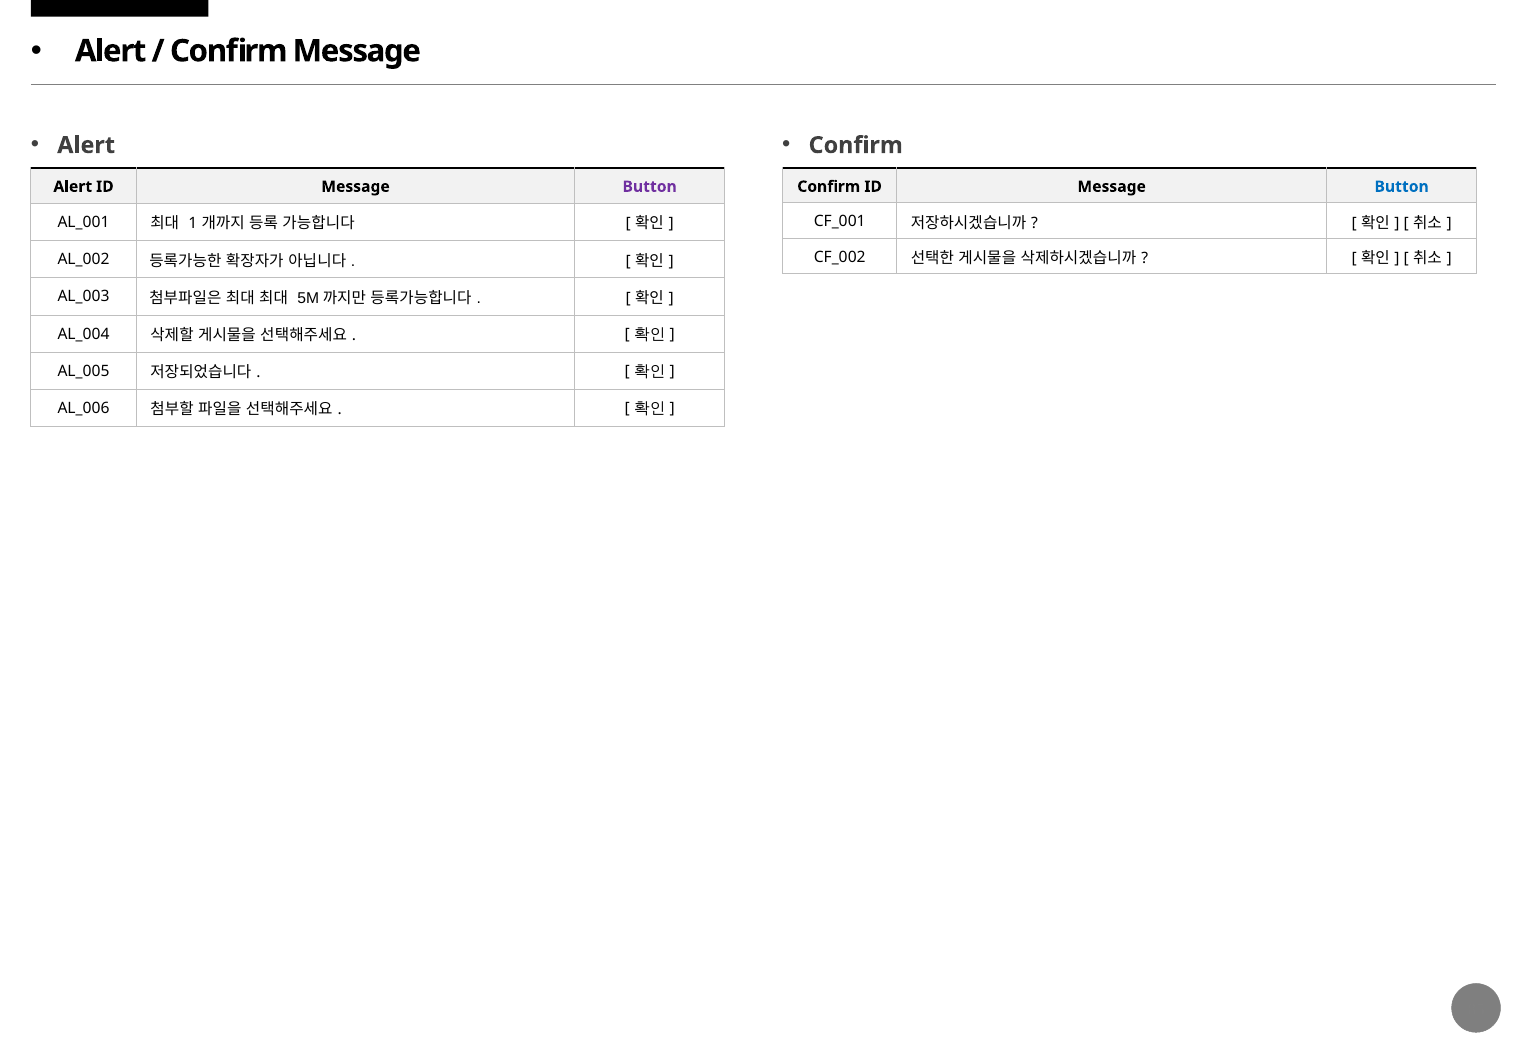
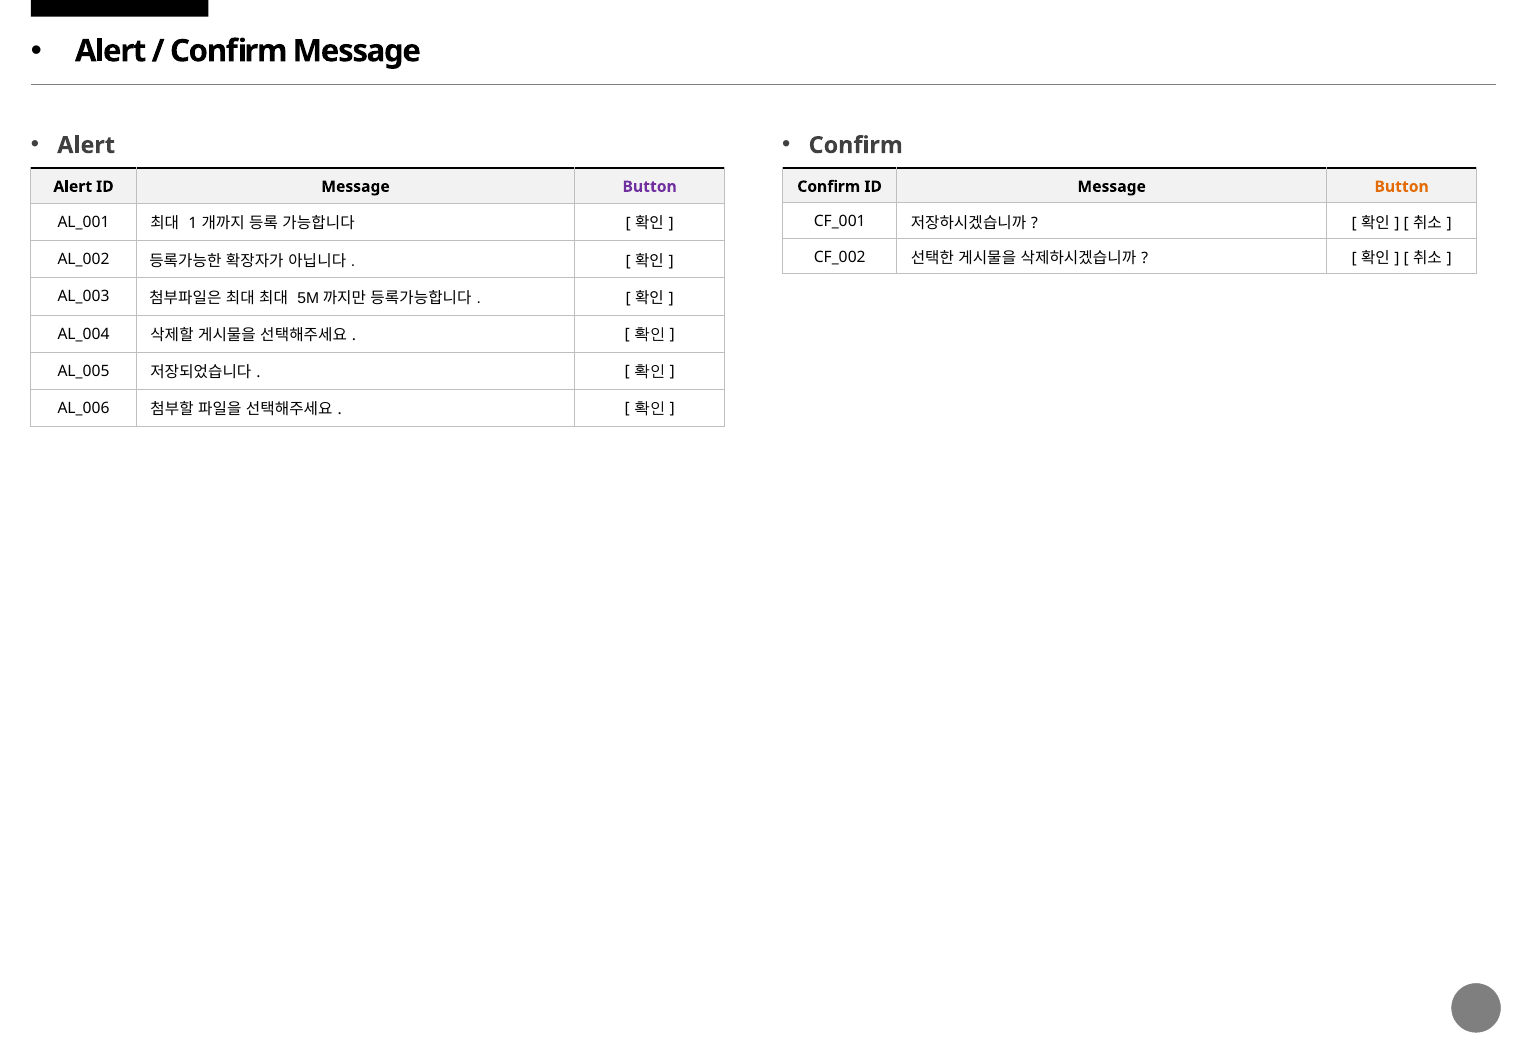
Button at (1402, 187) colour: blue -> orange
